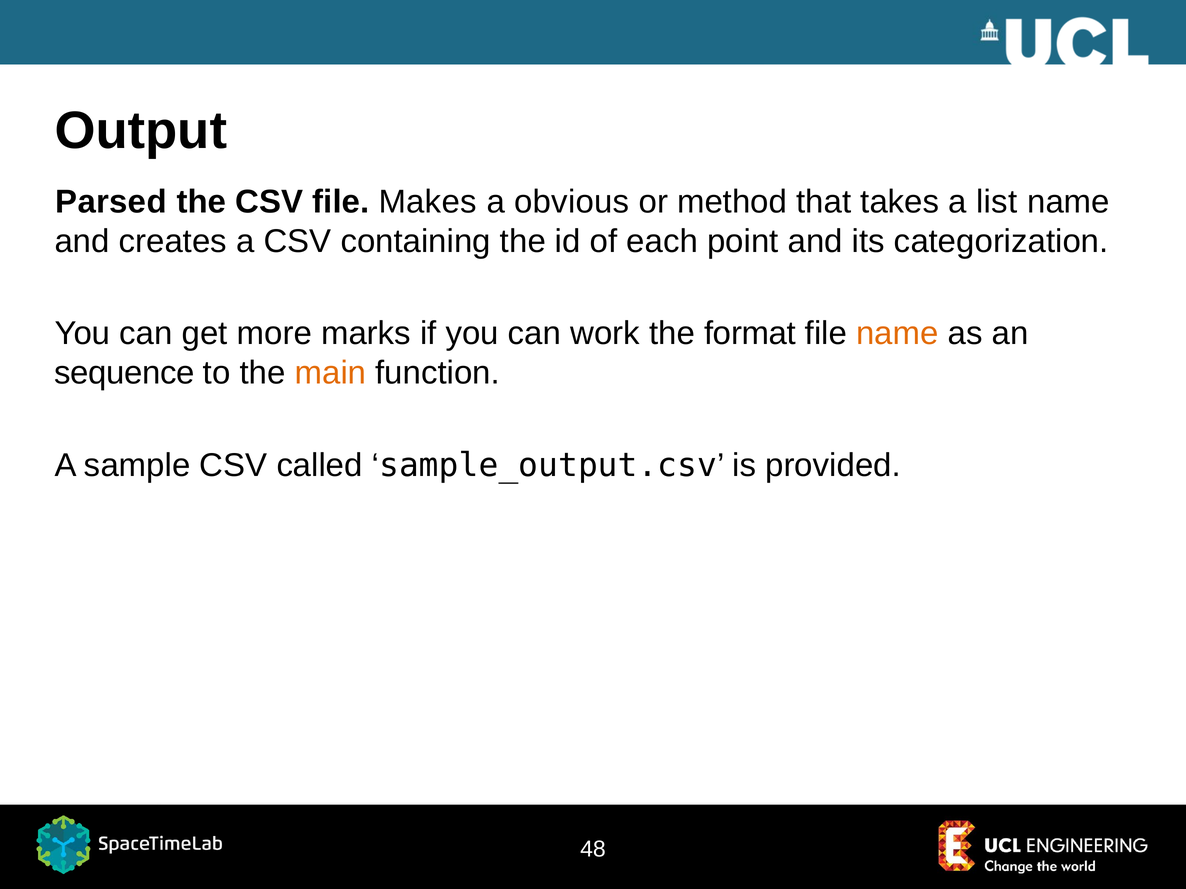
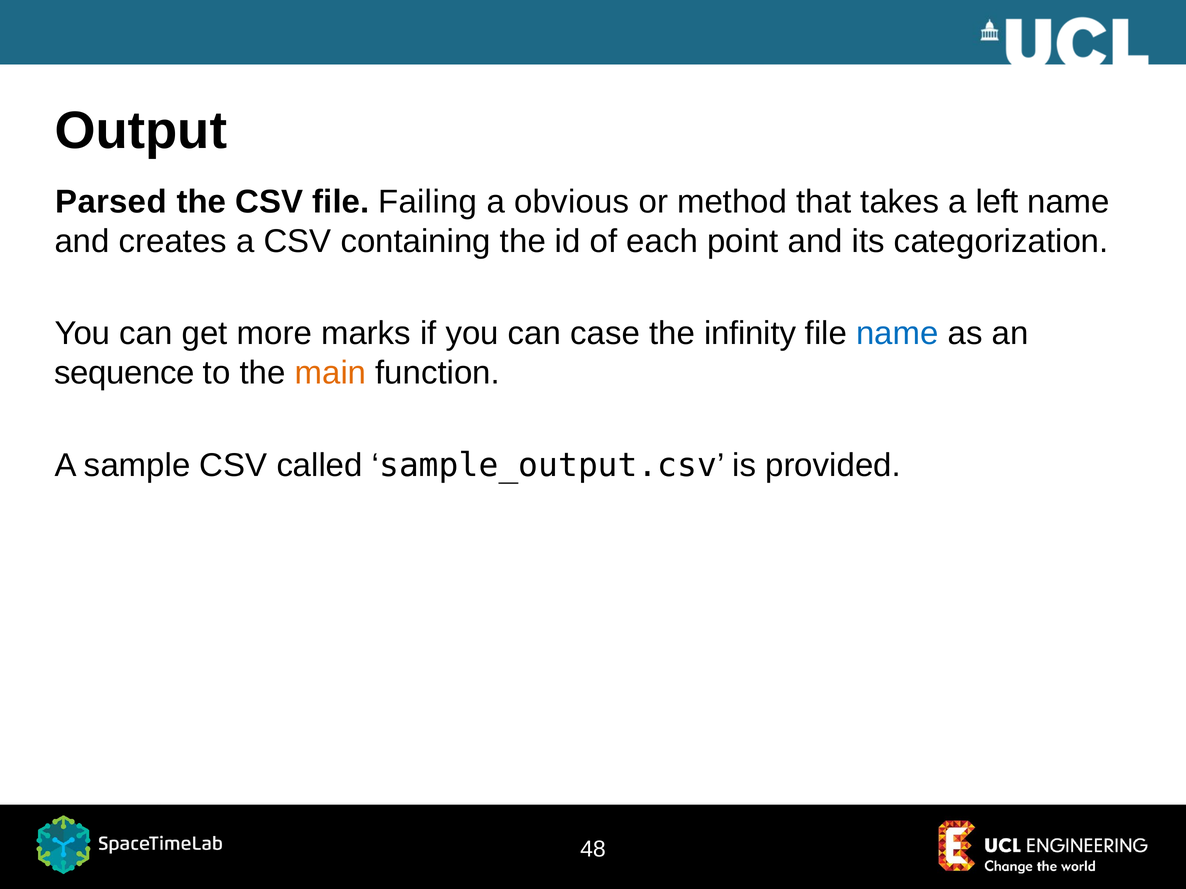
Makes: Makes -> Failing
list: list -> left
work: work -> case
format: format -> infinity
name at (897, 334) colour: orange -> blue
